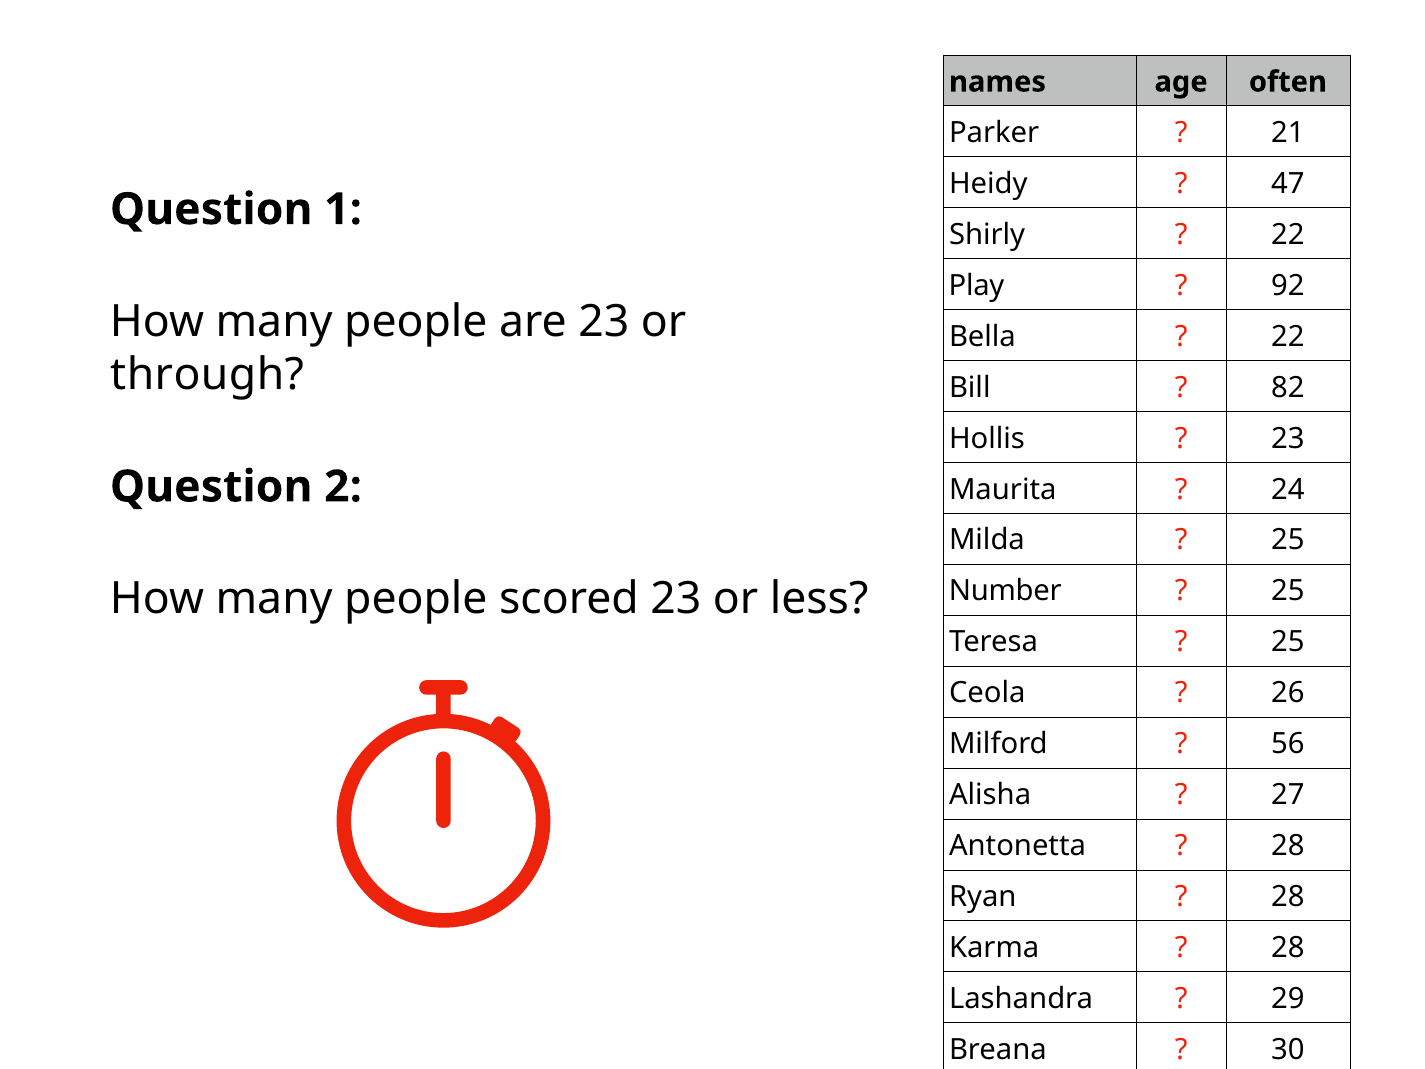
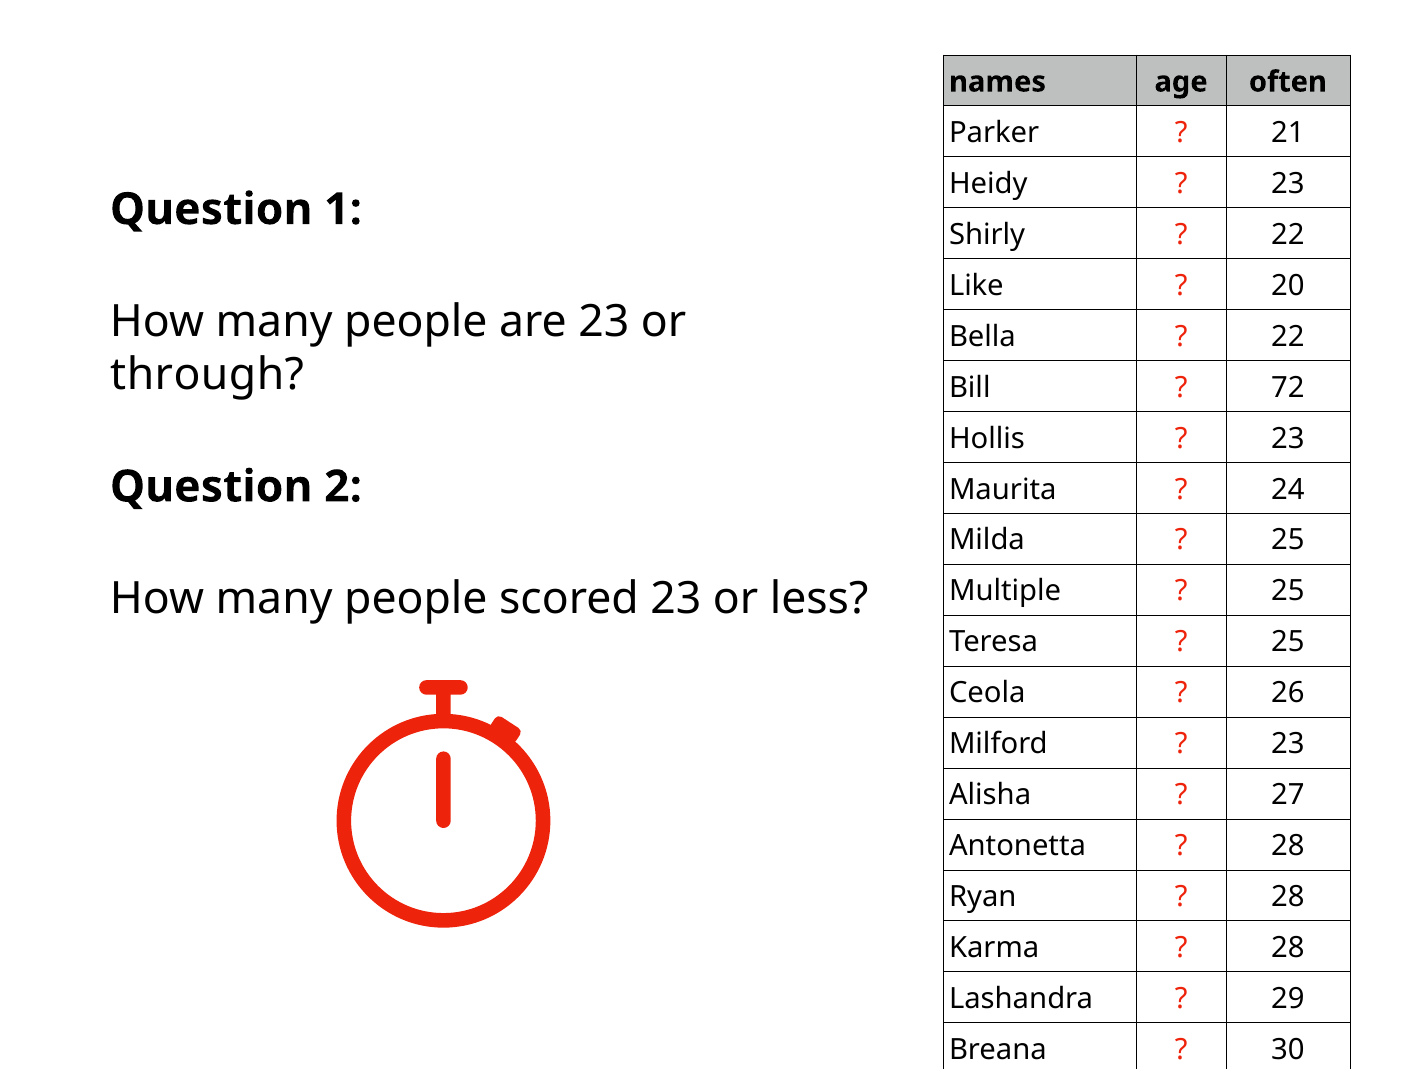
47 at (1288, 184): 47 -> 23
Play: Play -> Like
92: 92 -> 20
82: 82 -> 72
Number: Number -> Multiple
56 at (1288, 744): 56 -> 23
